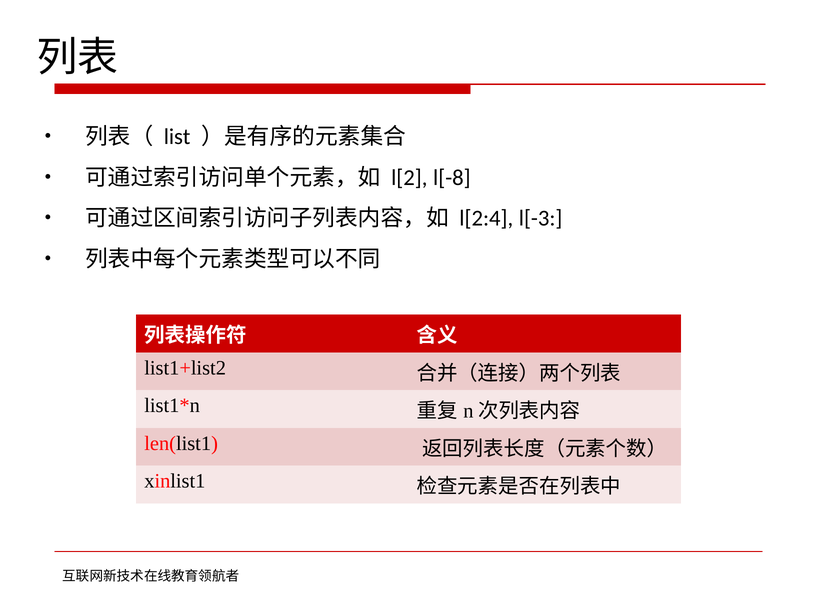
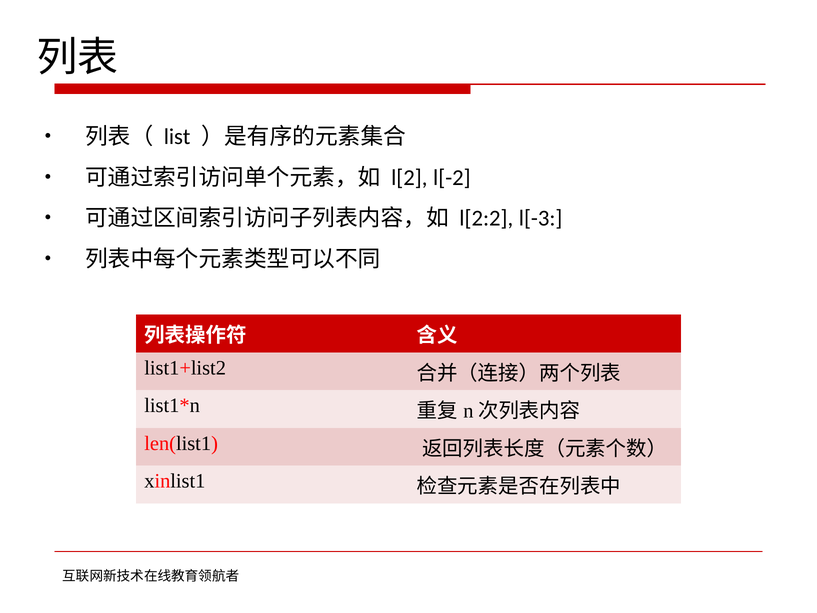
l[-8: l[-8 -> l[-2
l[2:4: l[2:4 -> l[2:2
